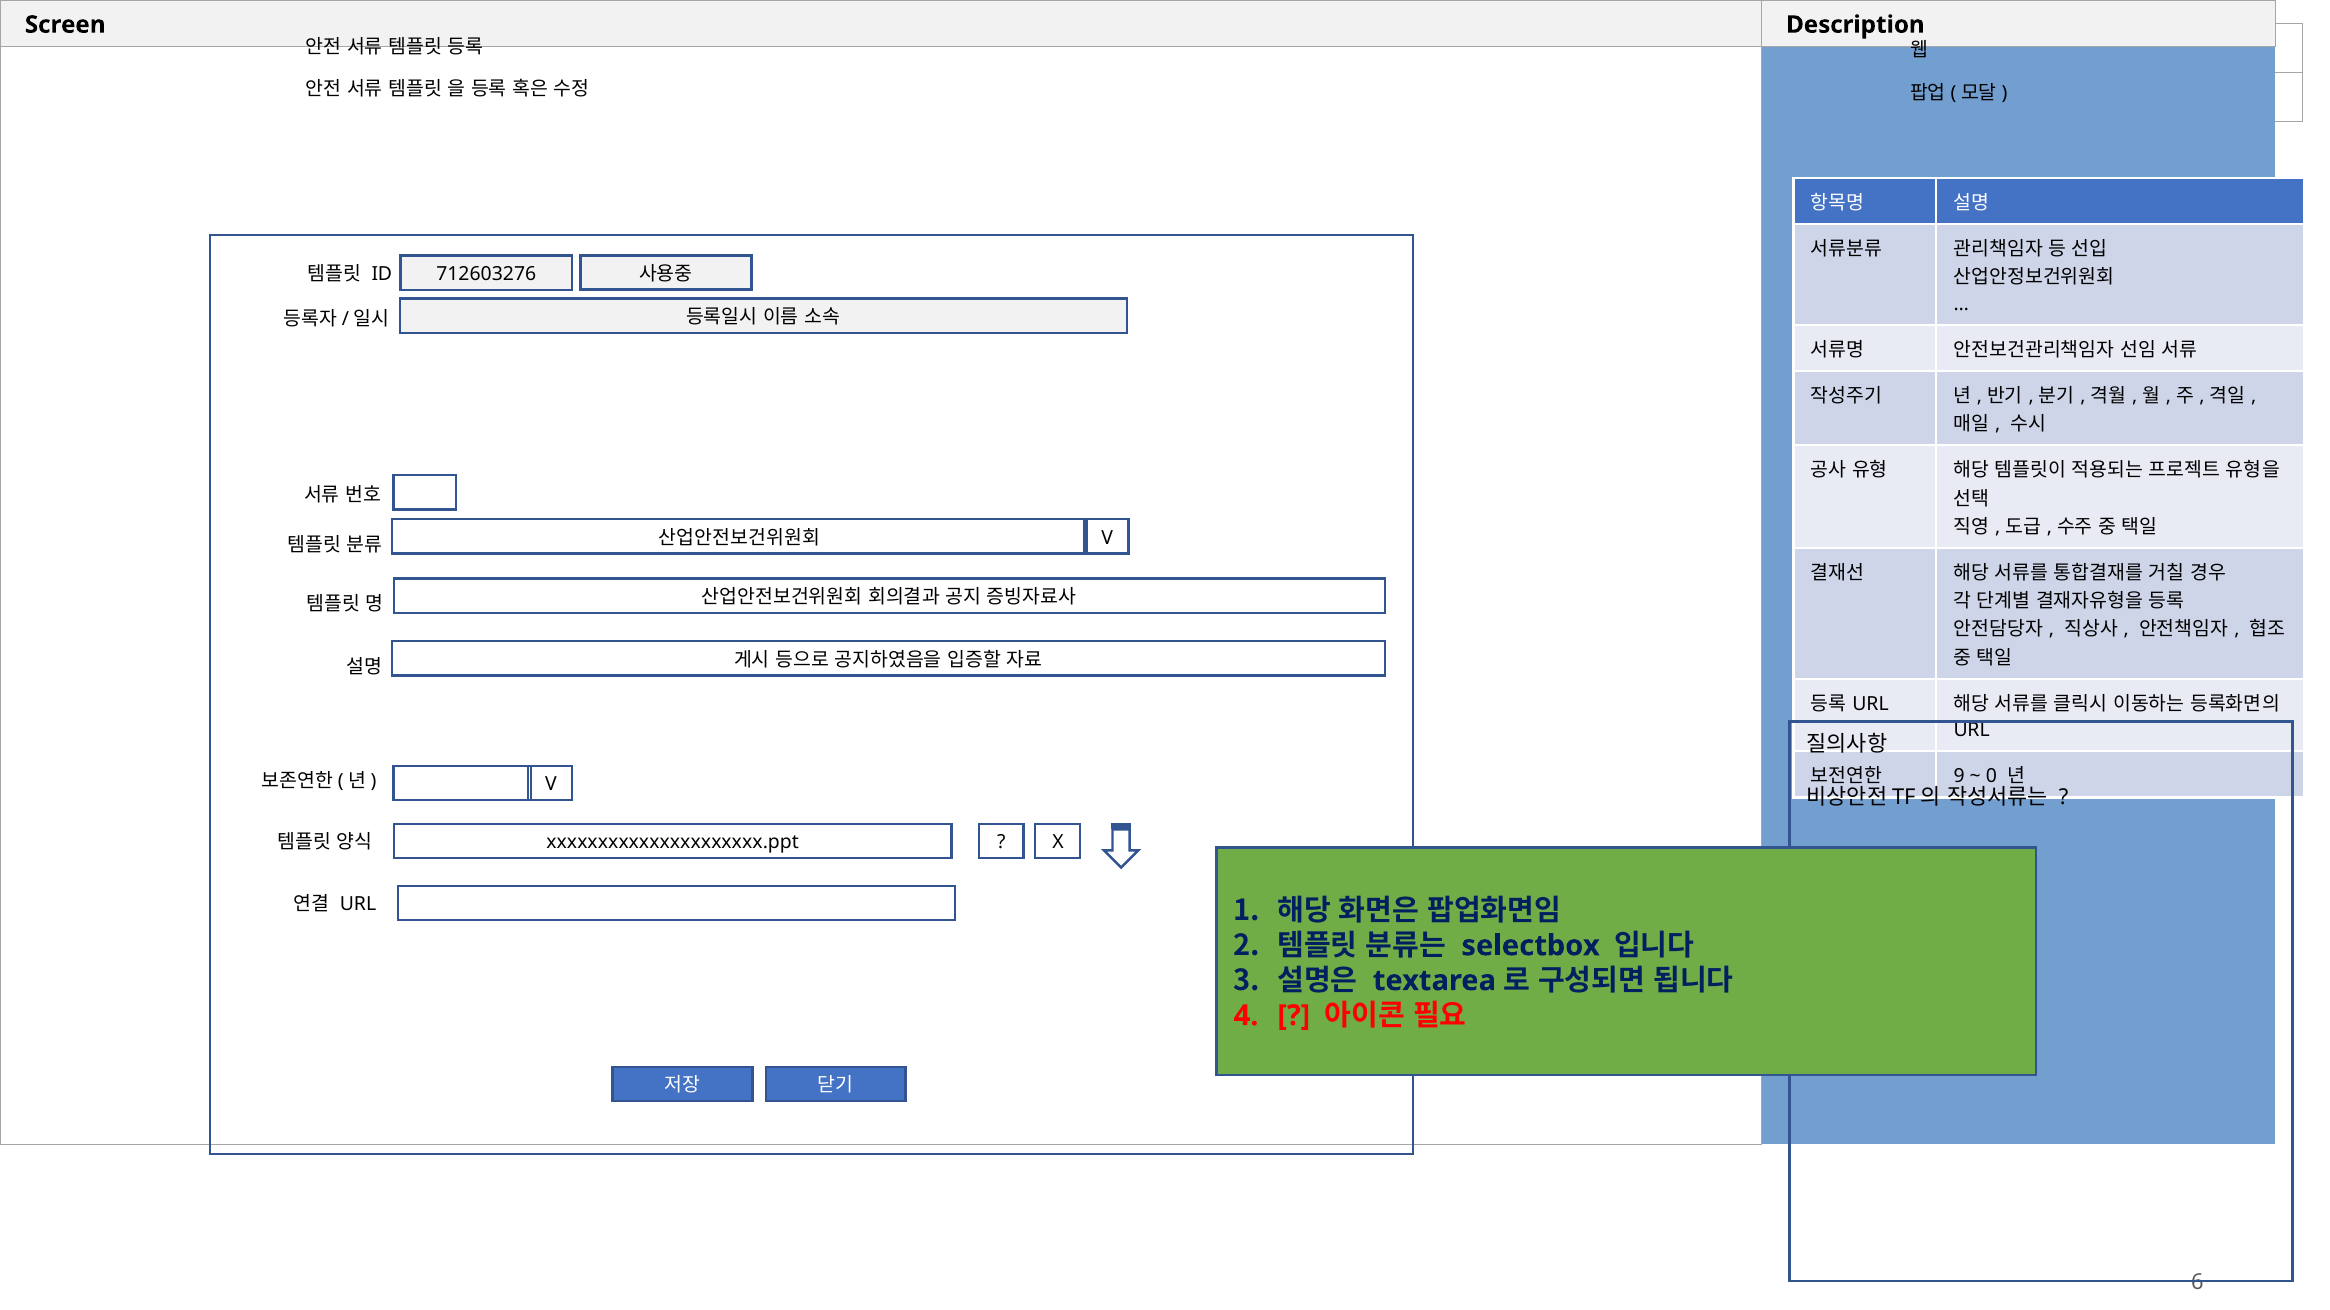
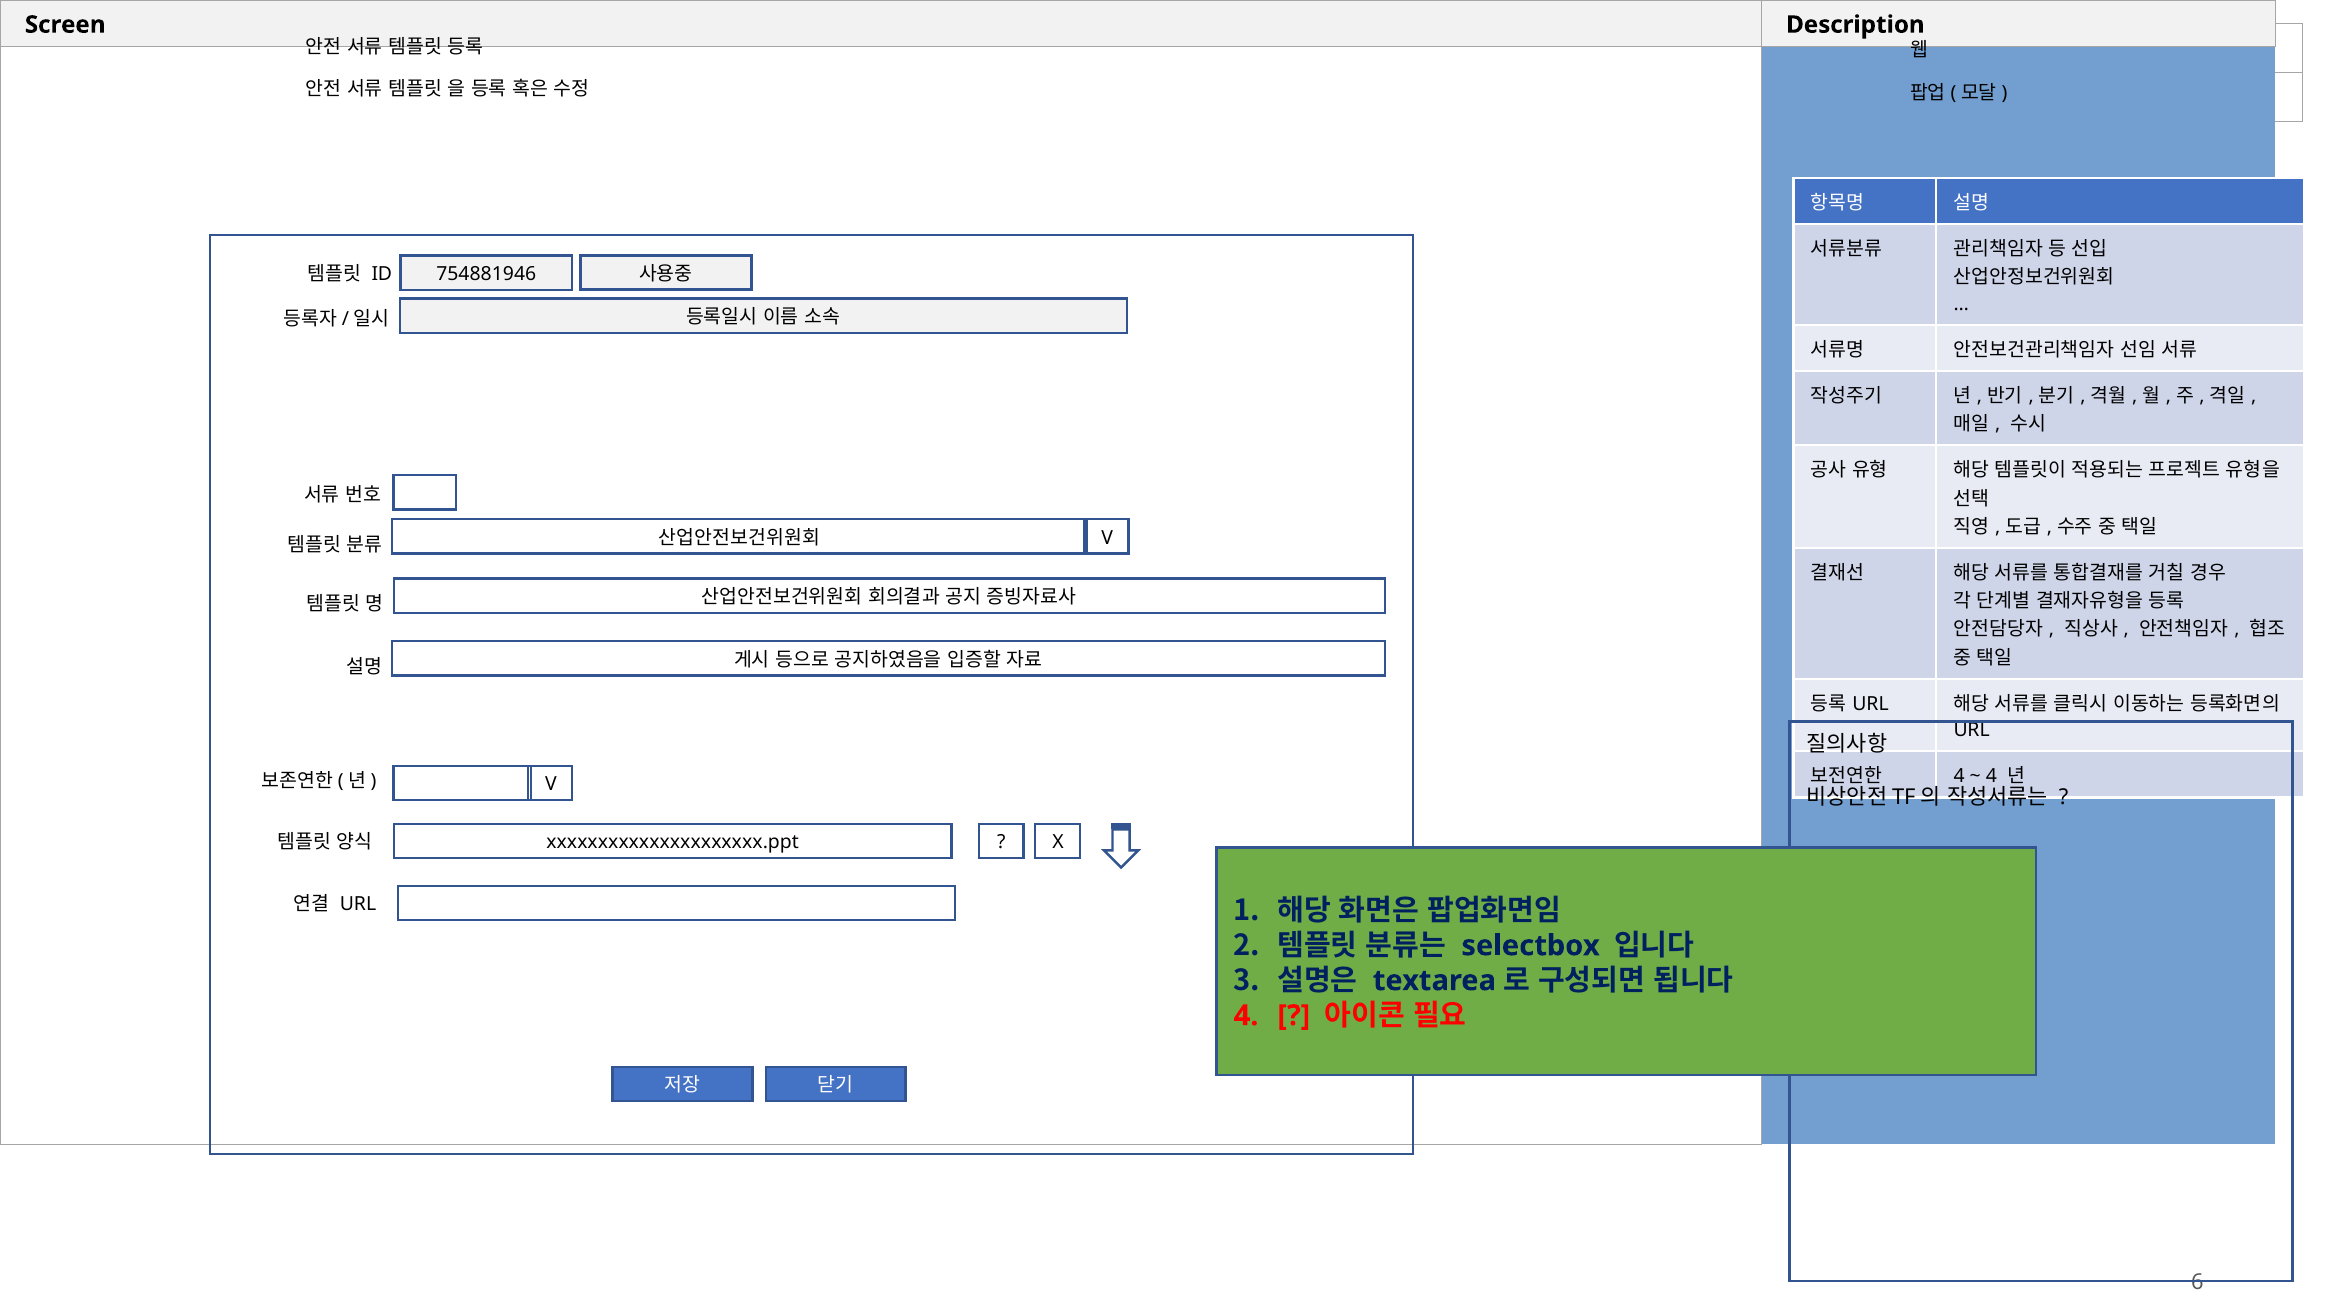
712603276: 712603276 -> 754881946
9 at (1959, 777): 9 -> 4
0 at (1991, 777): 0 -> 4
